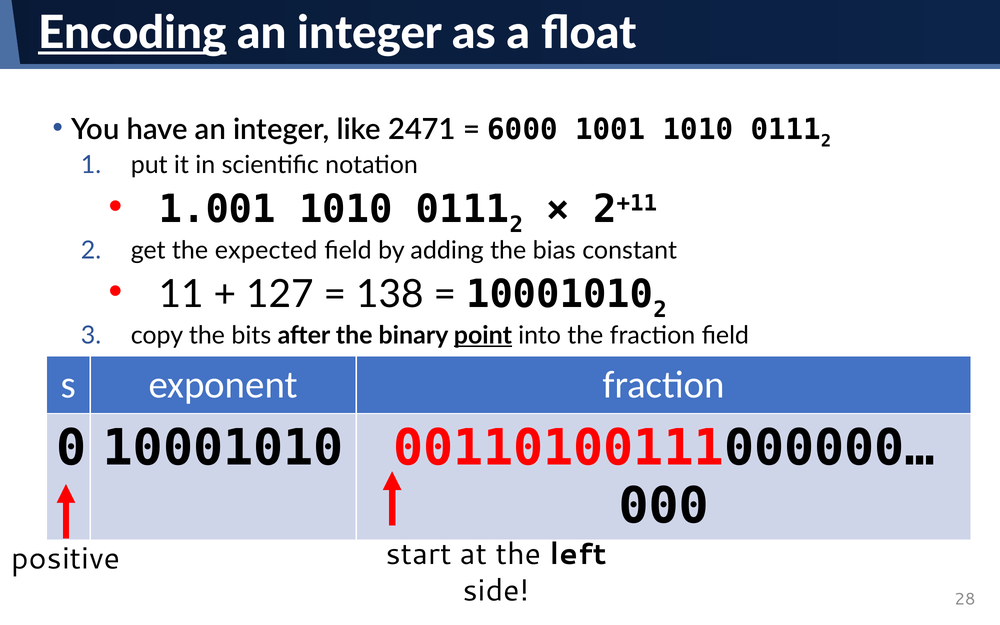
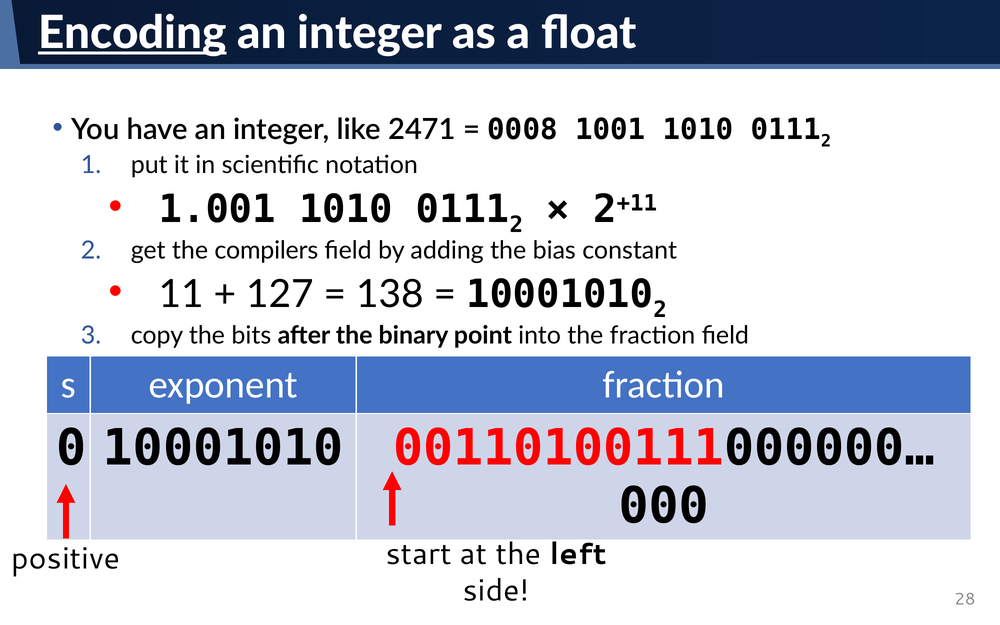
6000: 6000 -> 0008
expected: expected -> compilers
point underline: present -> none
